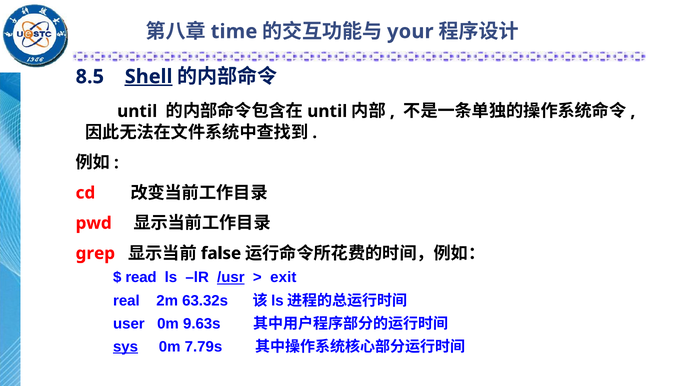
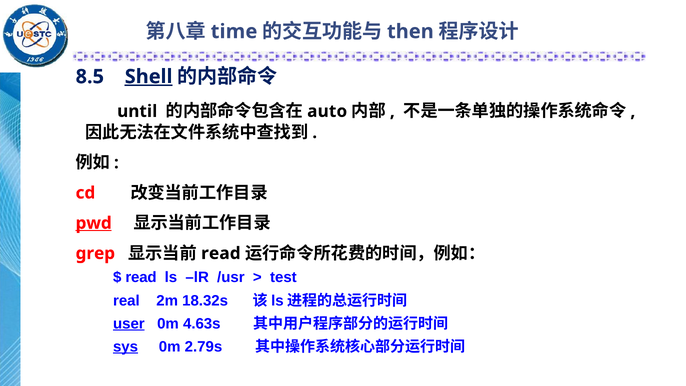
your: your -> then
until at (327, 111): until -> auto
pwd underline: none -> present
false at (221, 253): false -> read
/usr underline: present -> none
exit: exit -> test
63.32s: 63.32s -> 18.32s
user underline: none -> present
9.63s: 9.63s -> 4.63s
7.79s: 7.79s -> 2.79s
